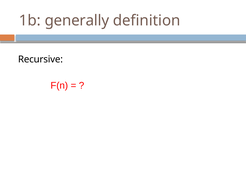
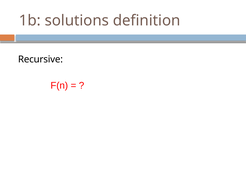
generally: generally -> solutions
